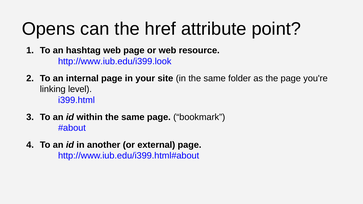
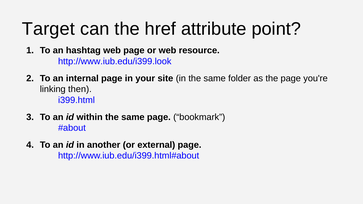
Opens: Opens -> Target
level: level -> then
